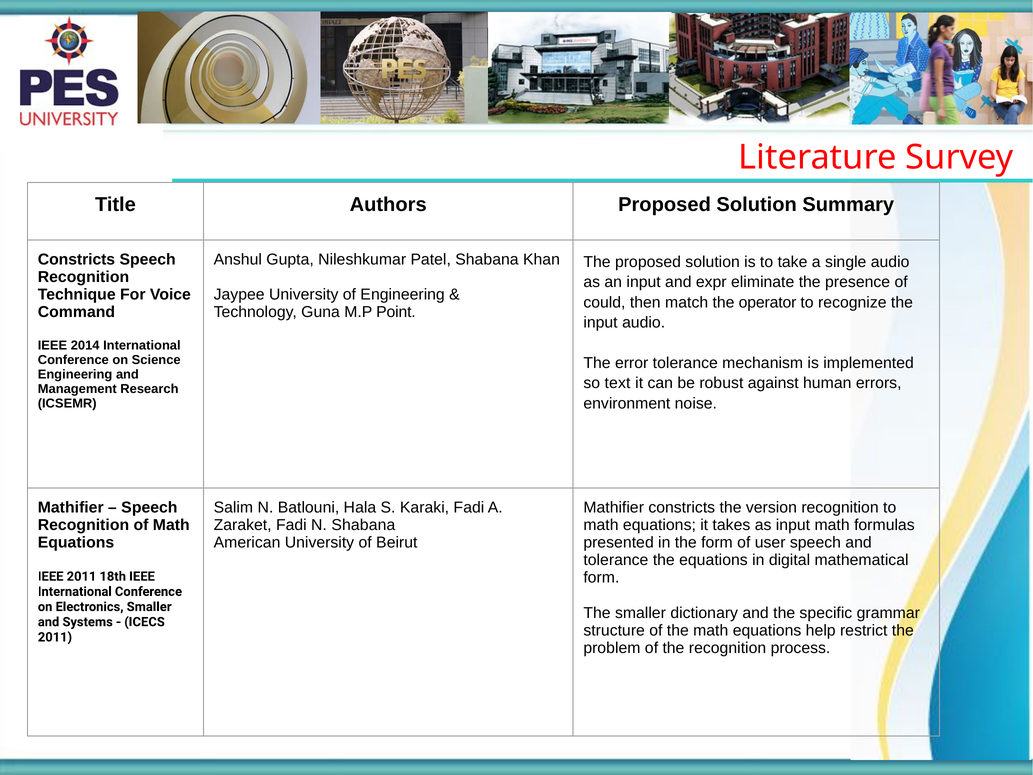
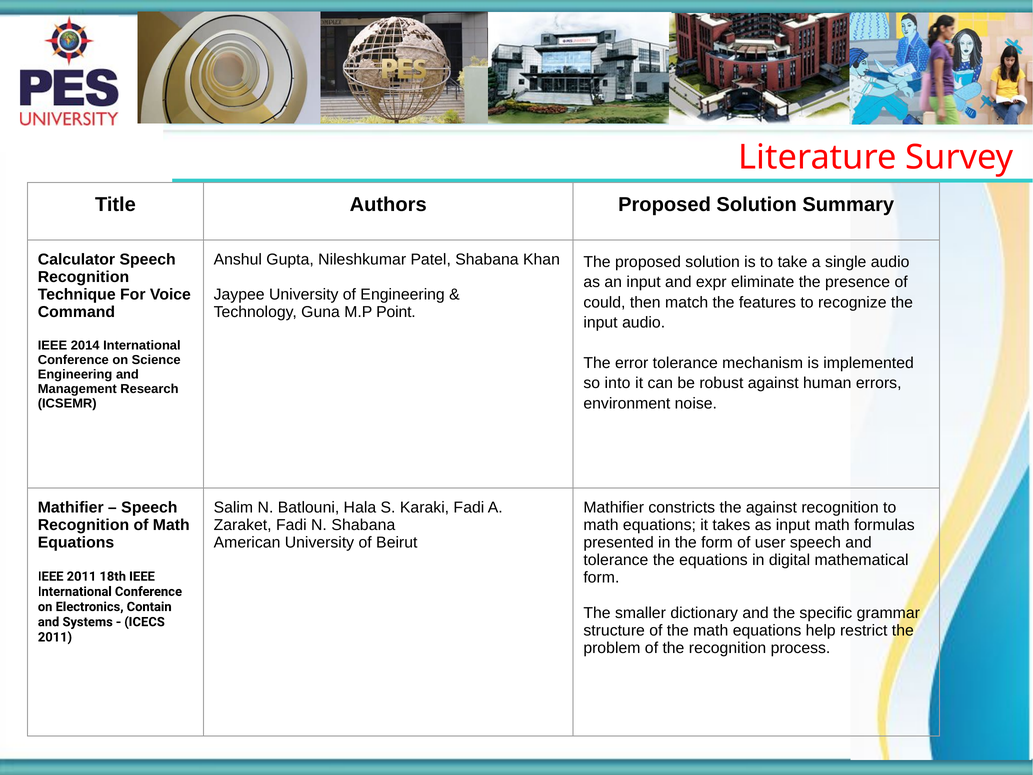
Constricts at (77, 259): Constricts -> Calculator
operator: operator -> features
text: text -> into
the version: version -> against
Electronics Smaller: Smaller -> Contain
